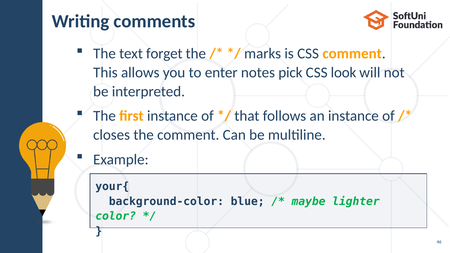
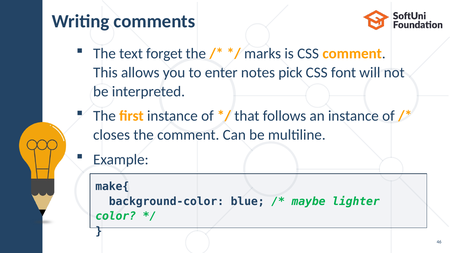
look: look -> font
your{: your{ -> make{
